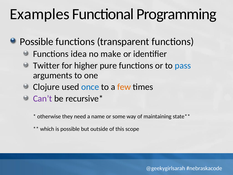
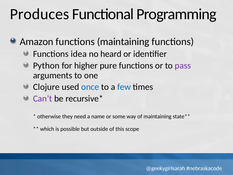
Examples: Examples -> Produces
Possible at (37, 42): Possible -> Amazon
functions transparent: transparent -> maintaining
make: make -> heard
Twitter: Twitter -> Python
pass colour: blue -> purple
few colour: orange -> blue
